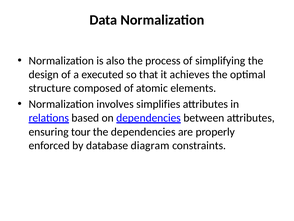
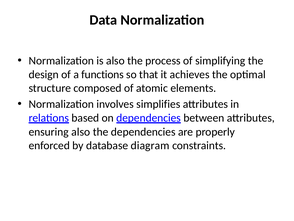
executed: executed -> functions
ensuring tour: tour -> also
